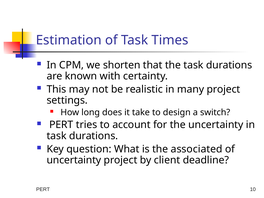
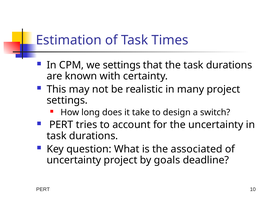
we shorten: shorten -> settings
client: client -> goals
